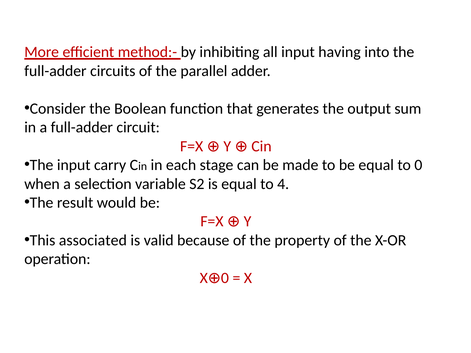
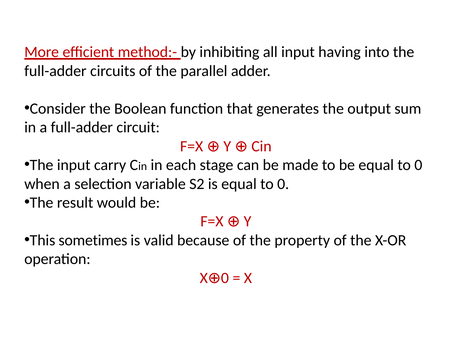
is equal to 4: 4 -> 0
associated: associated -> sometimes
